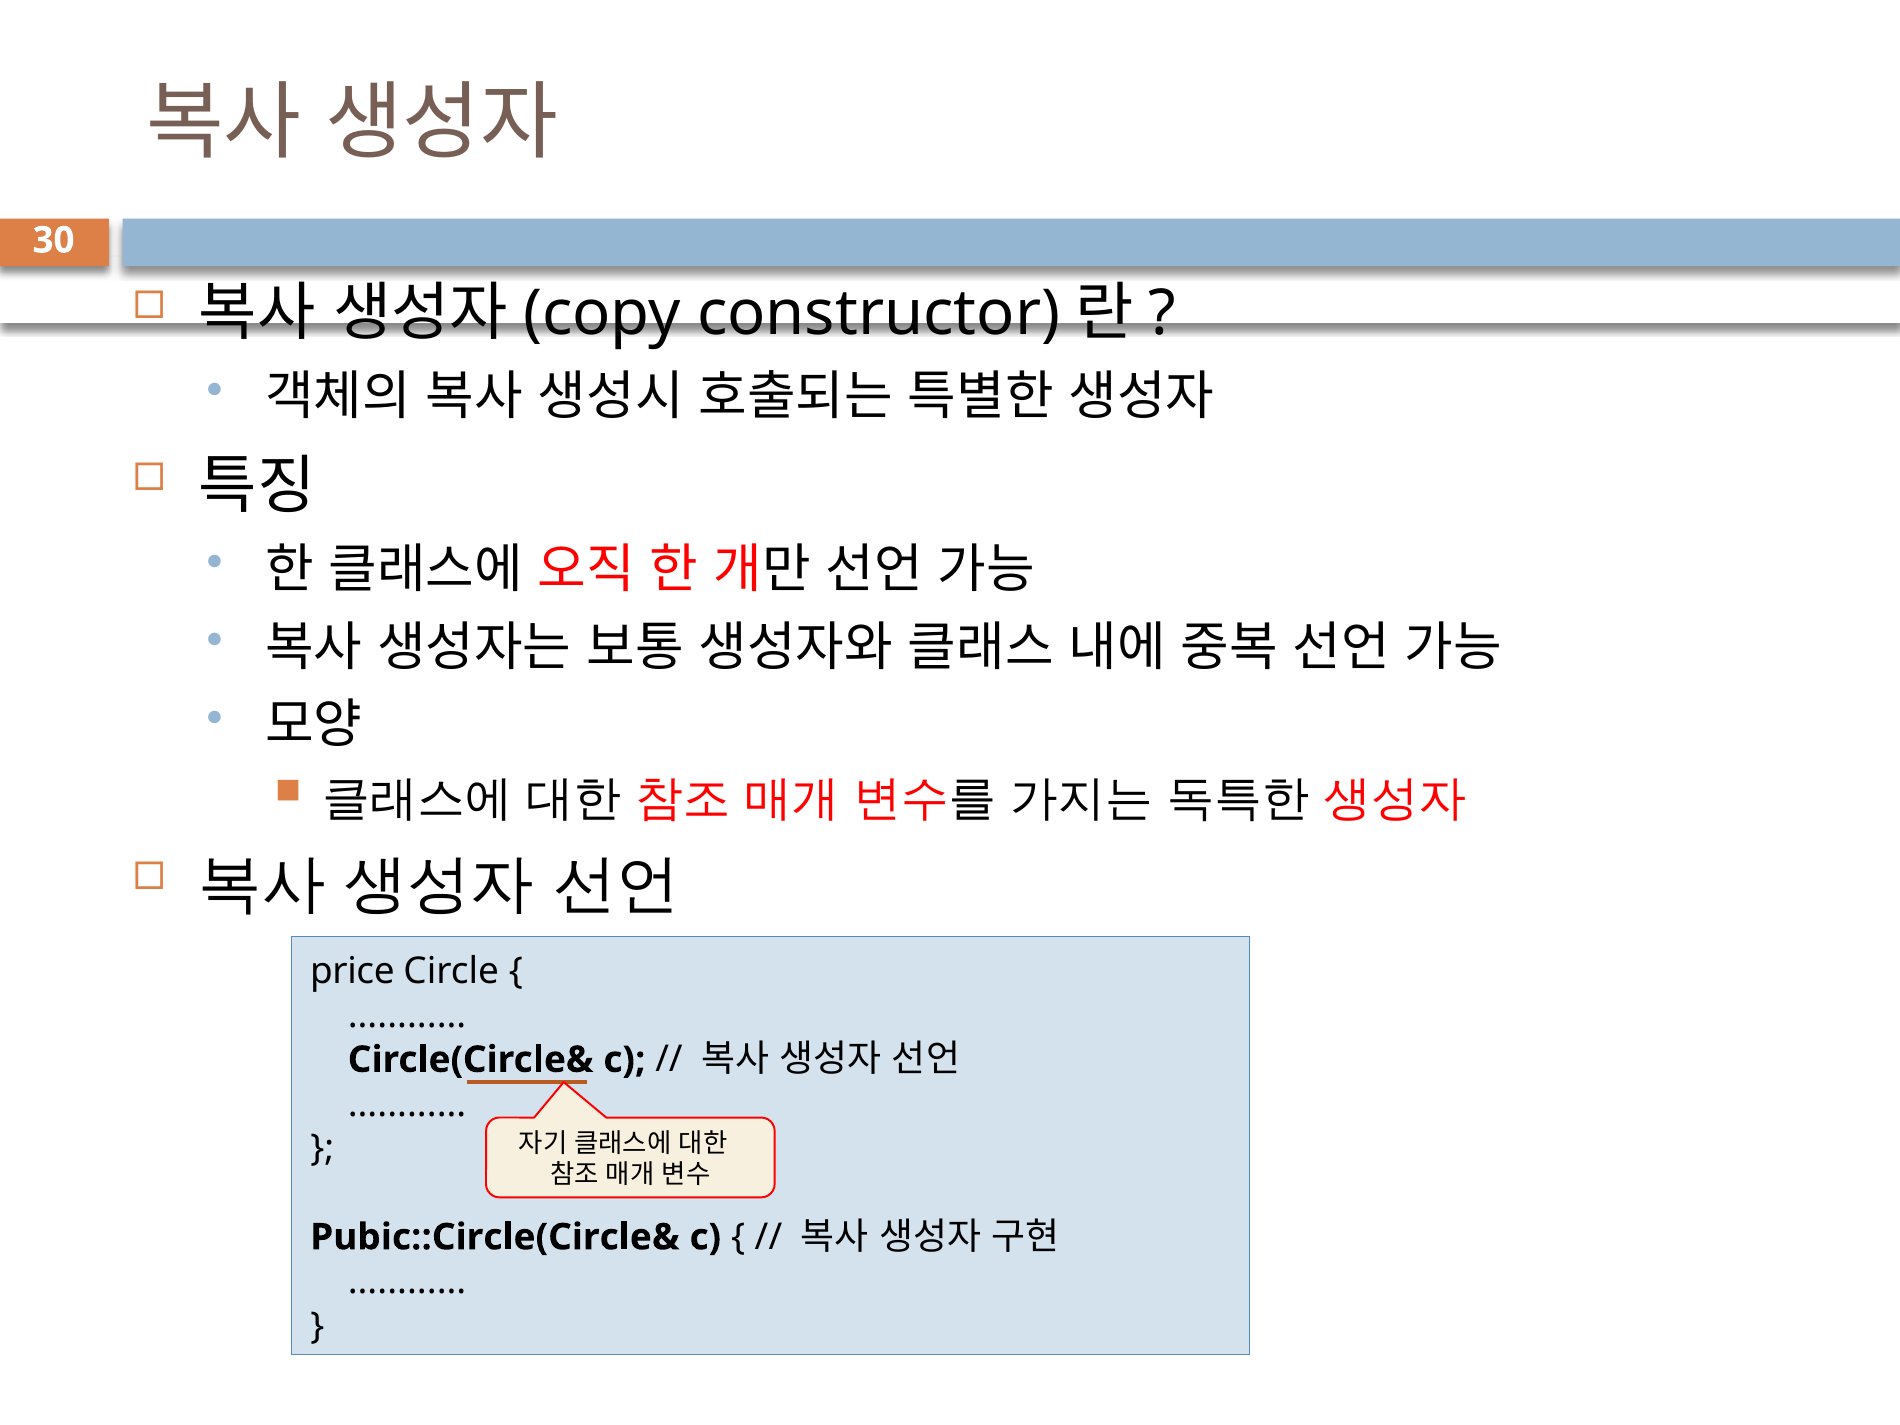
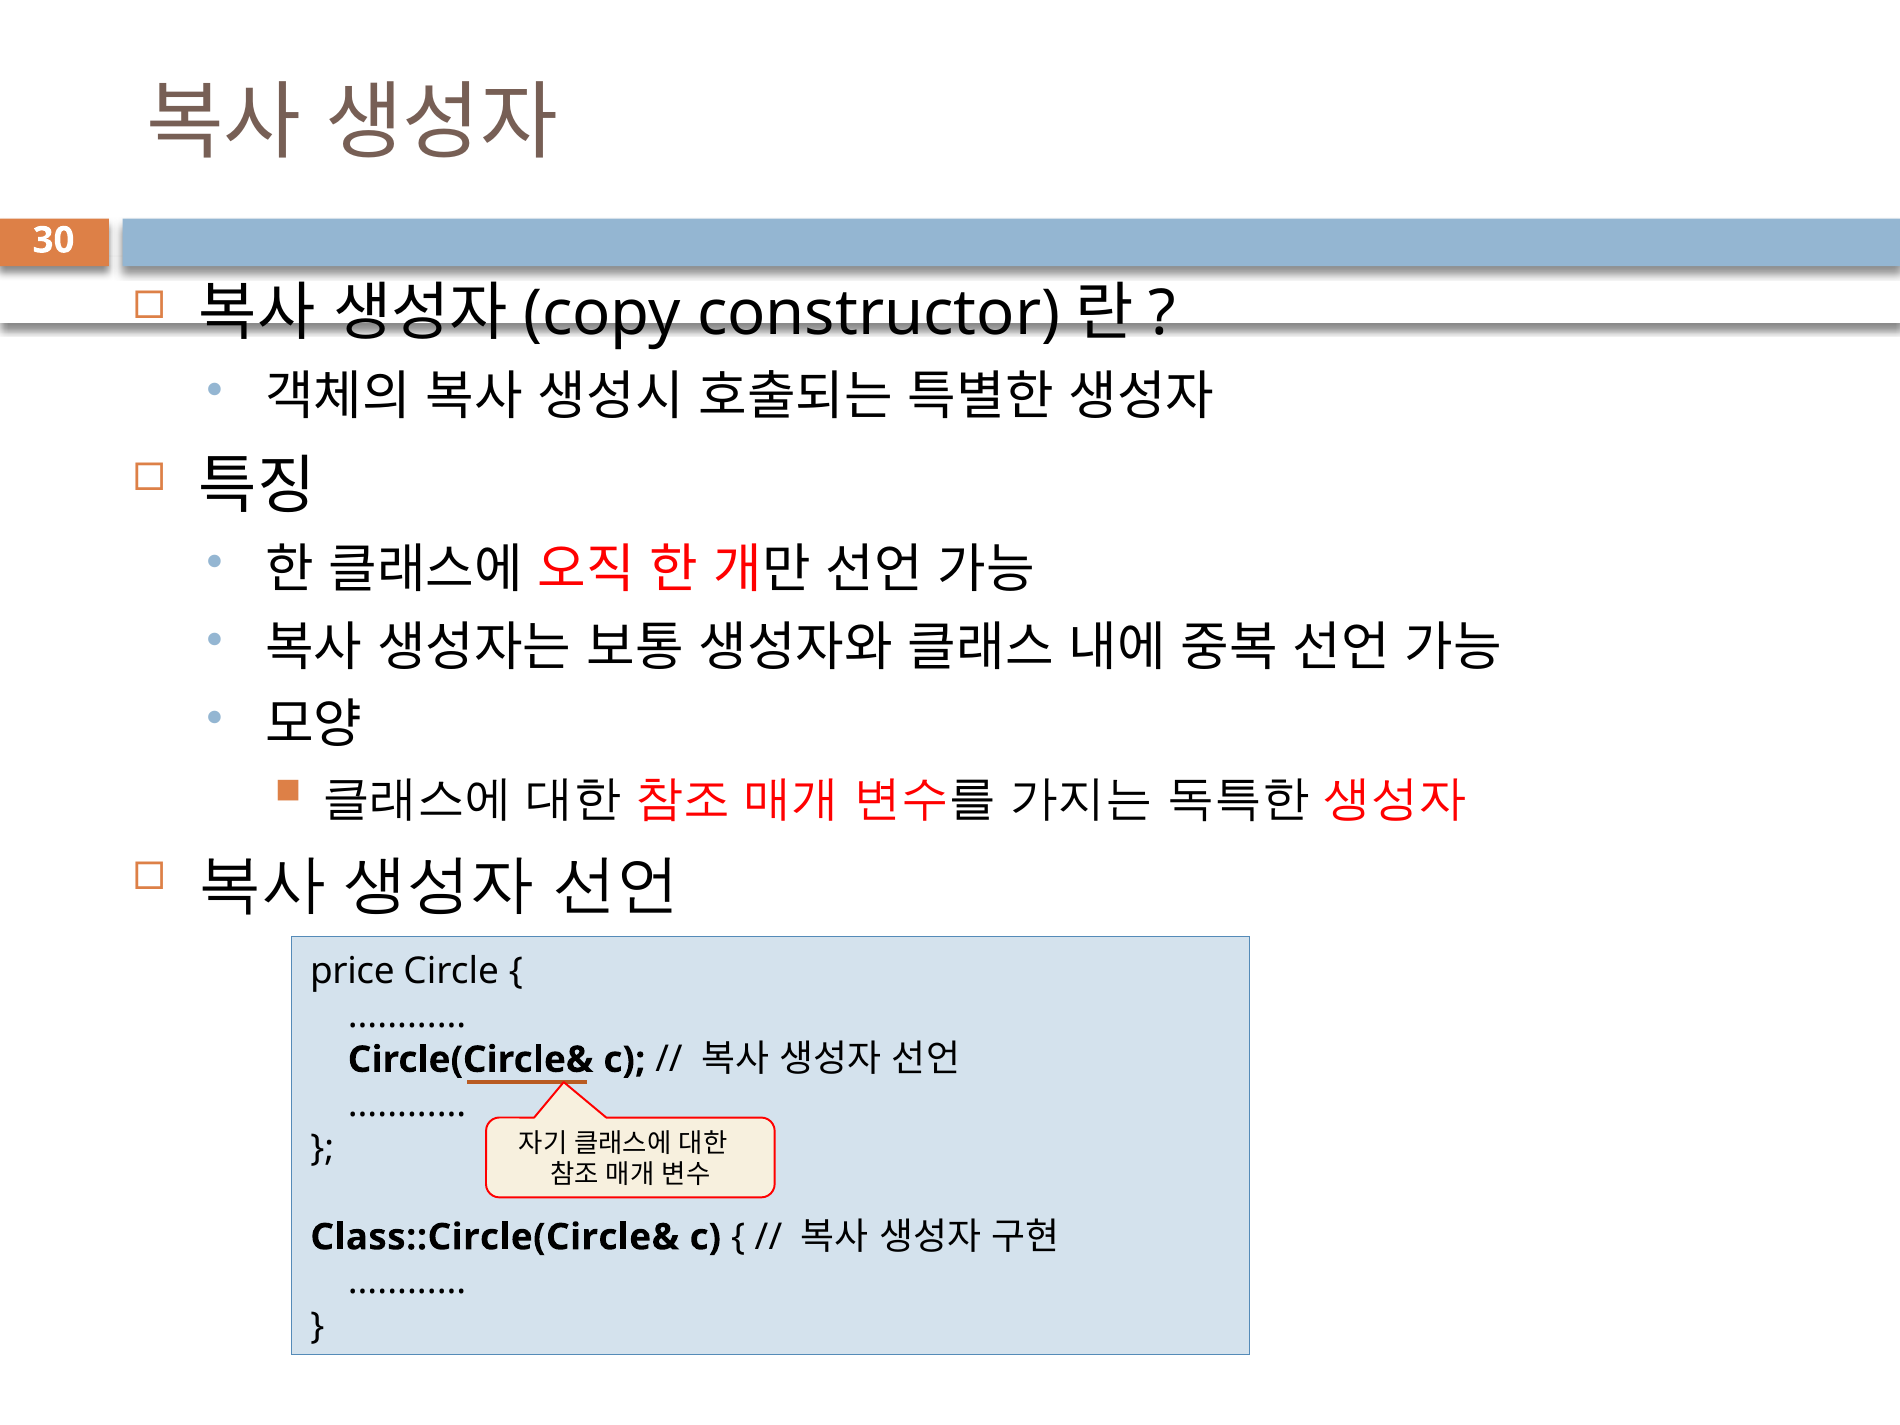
Pubic::Circle(Circle&: Pubic::Circle(Circle& -> Class::Circle(Circle&
